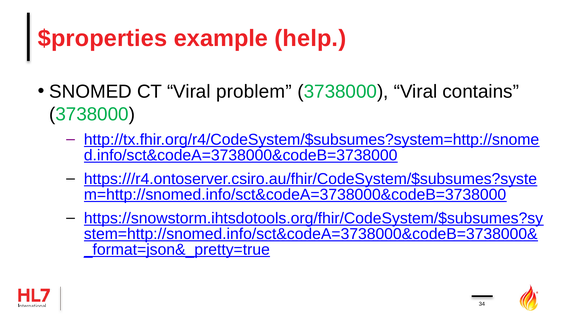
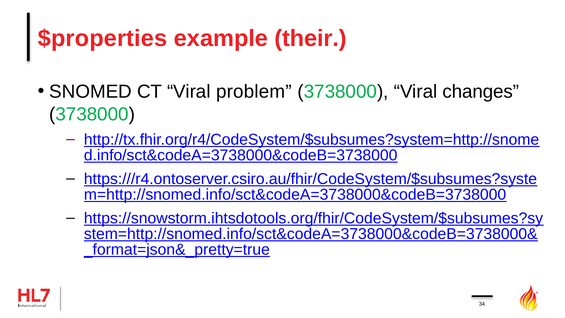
help: help -> their
contains: contains -> changes
